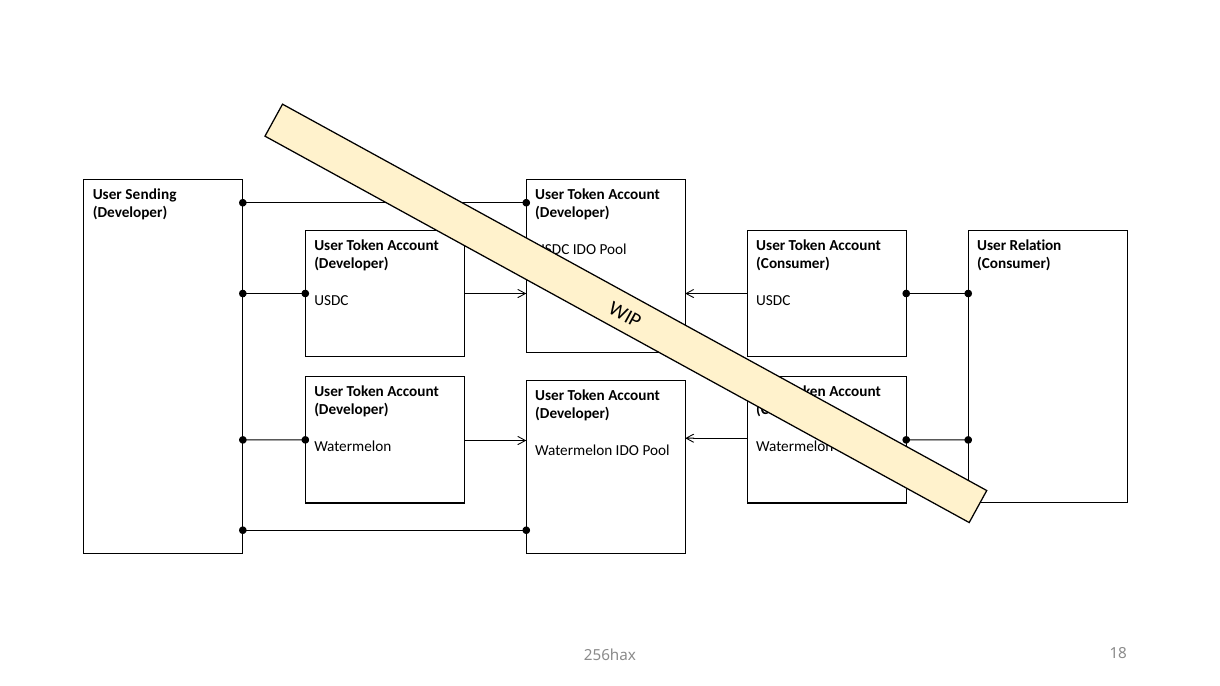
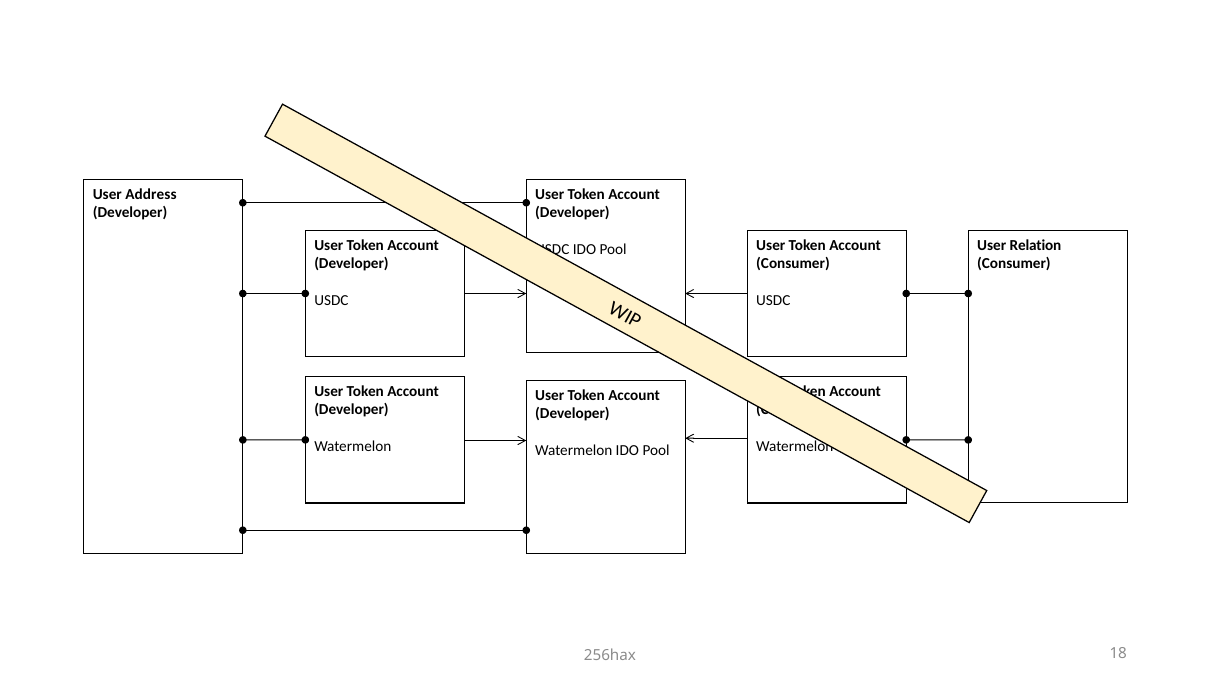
Sending: Sending -> Address
